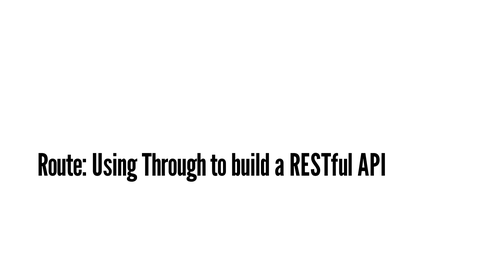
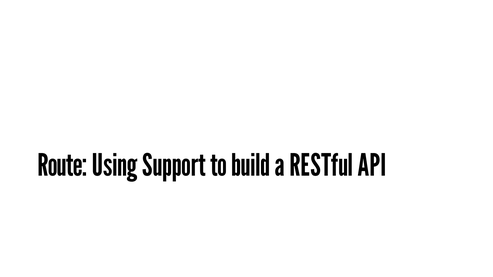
Through: Through -> Support
